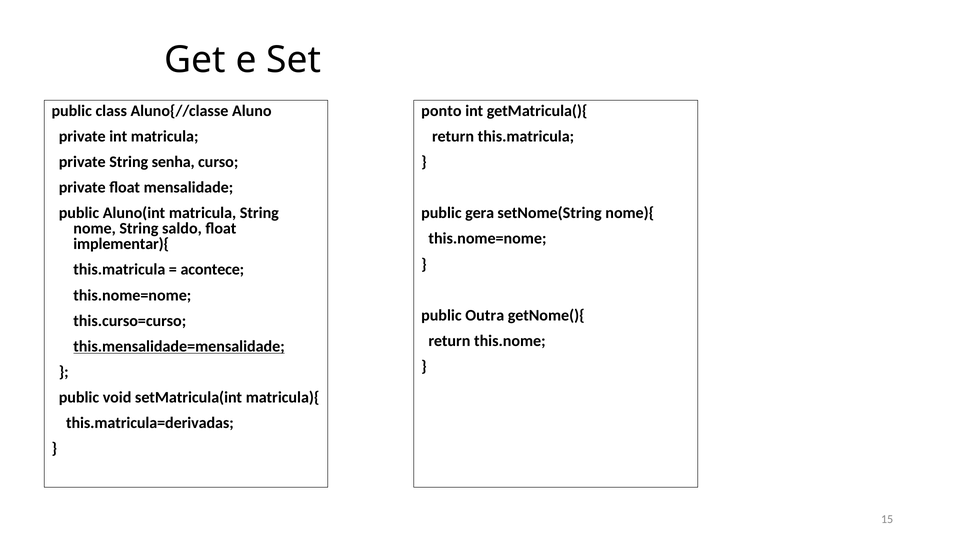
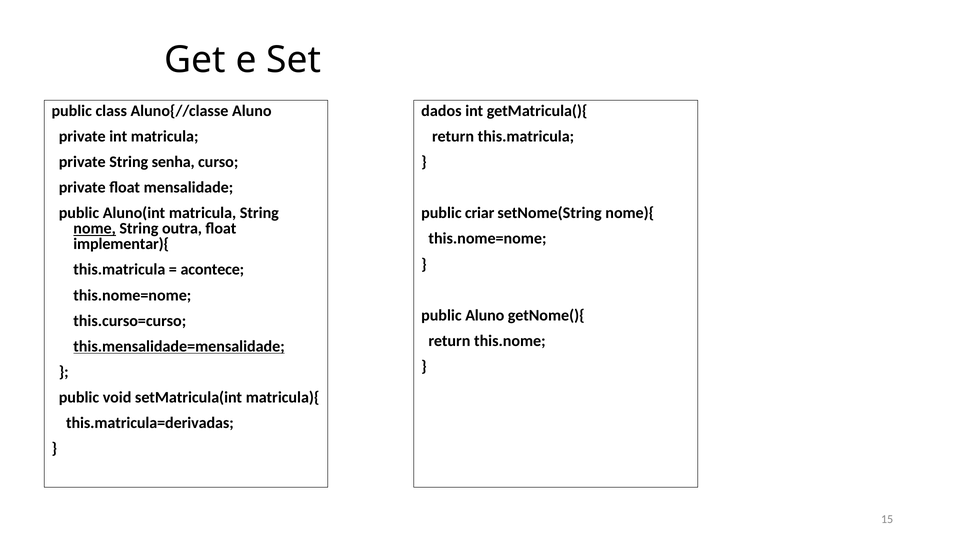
ponto: ponto -> dados
gera: gera -> criar
nome underline: none -> present
saldo: saldo -> outra
public Outra: Outra -> Aluno
